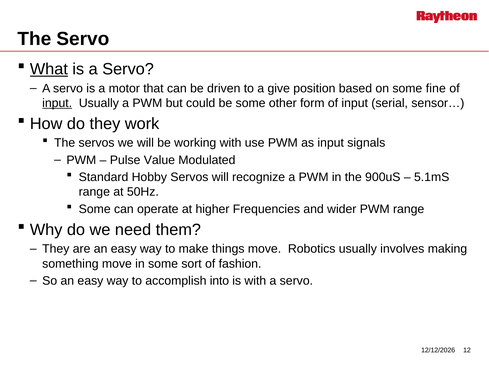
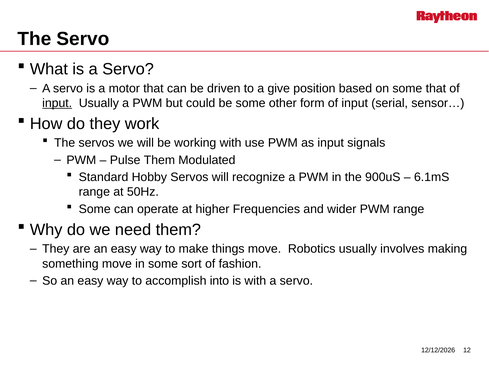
What underline: present -> none
some fine: fine -> that
Pulse Value: Value -> Them
5.1mS: 5.1mS -> 6.1mS
